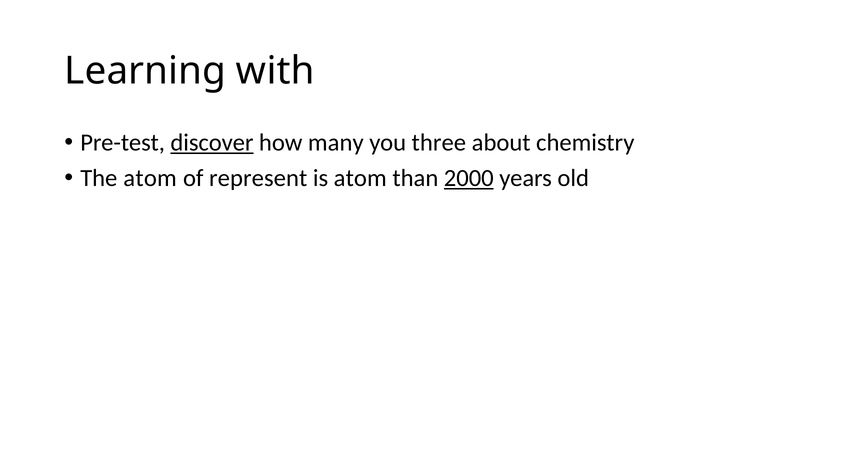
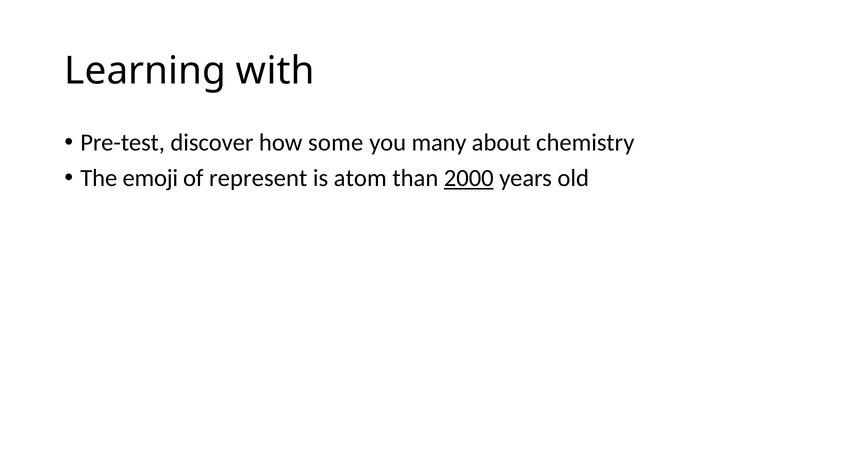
discover underline: present -> none
many: many -> some
three: three -> many
The atom: atom -> emoji
